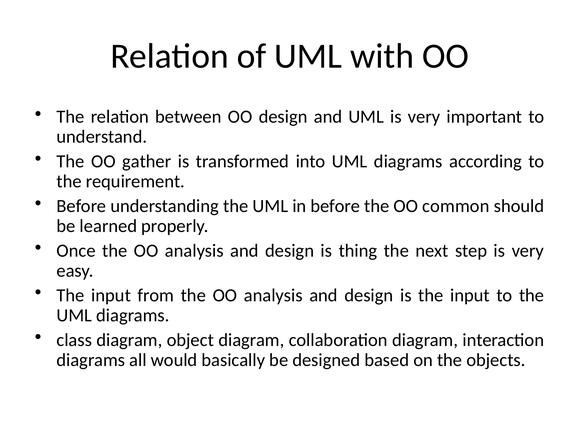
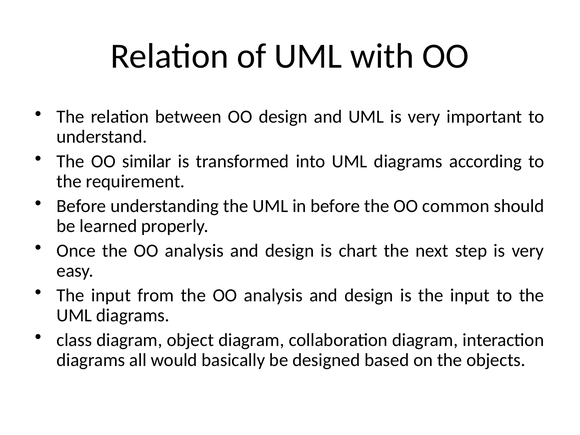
gather: gather -> similar
thing: thing -> chart
